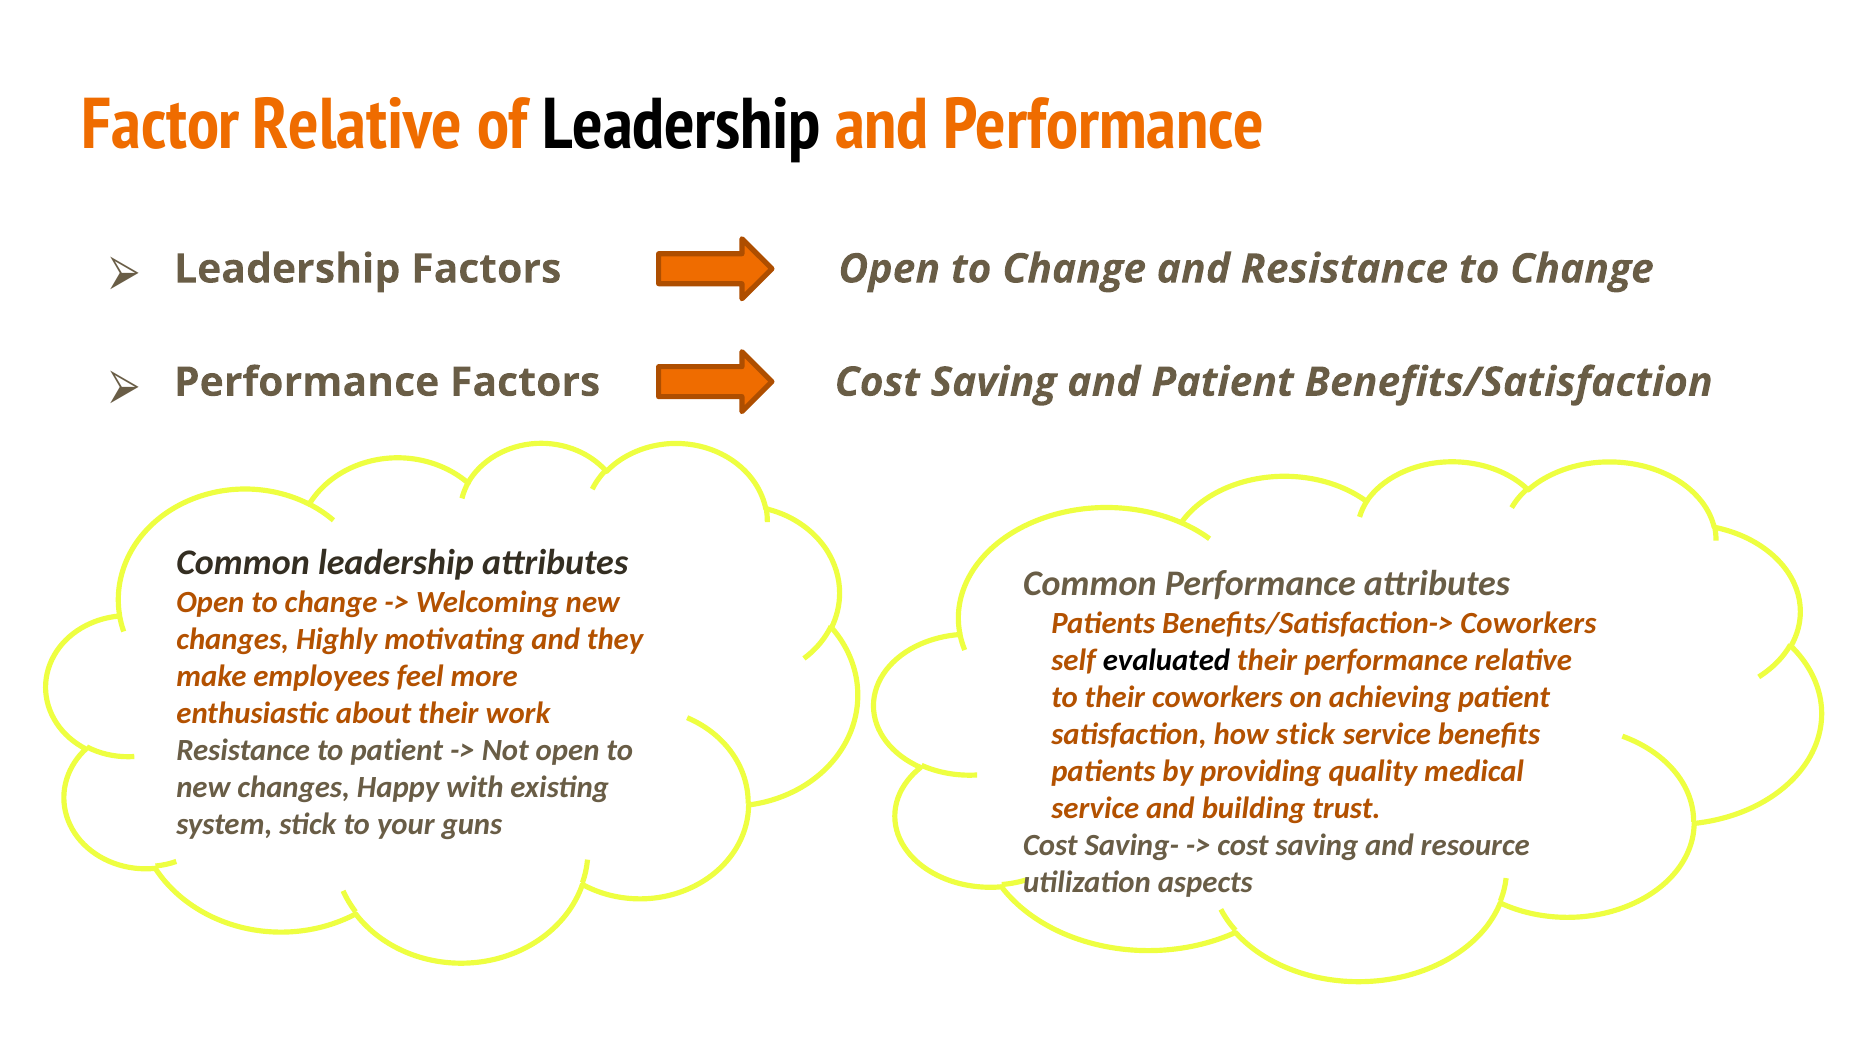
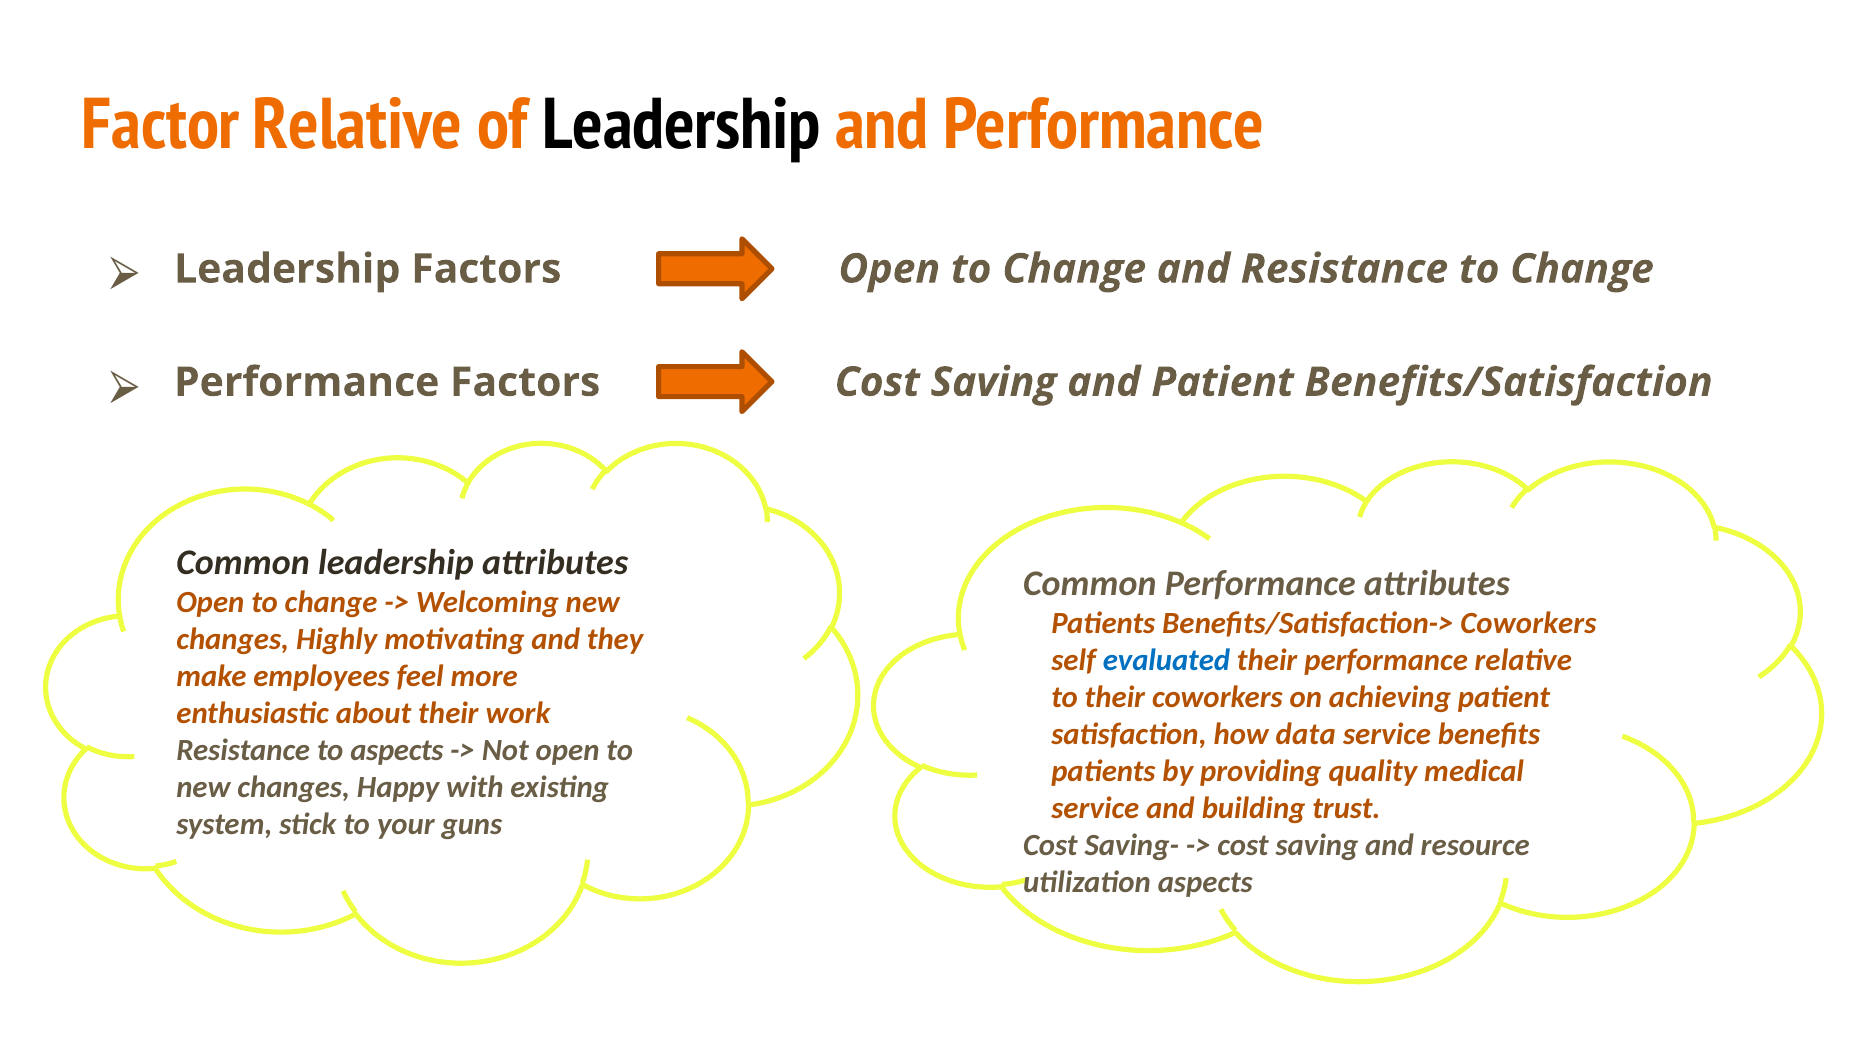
evaluated colour: black -> blue
how stick: stick -> data
to patient: patient -> aspects
